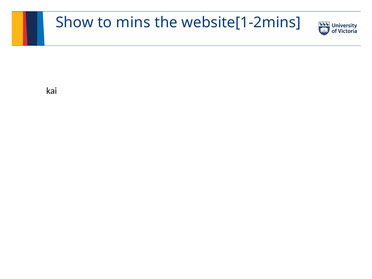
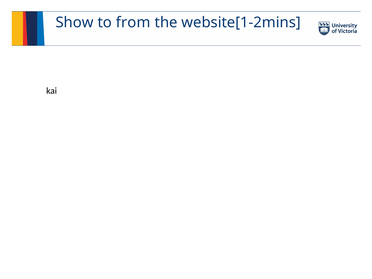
mins: mins -> from
